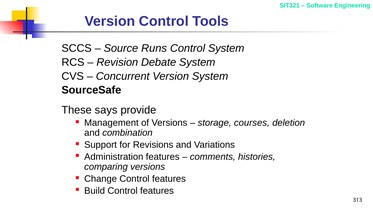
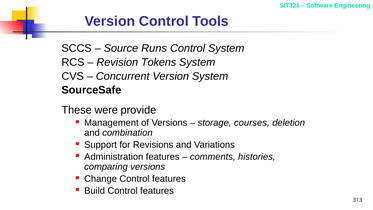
Debate: Debate -> Tokens
says: says -> were
